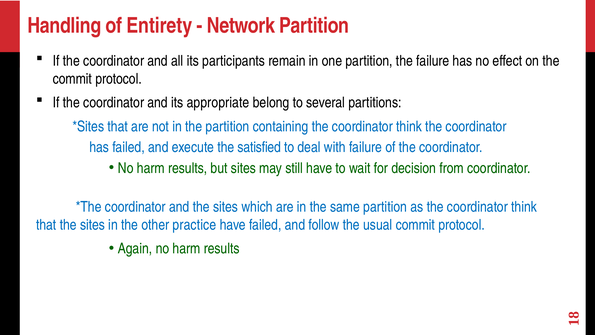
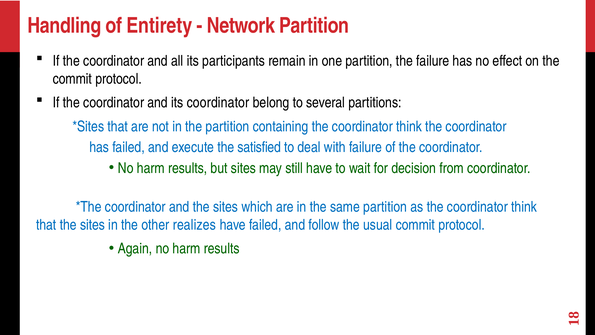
its appropriate: appropriate -> coordinator
practice: practice -> realizes
